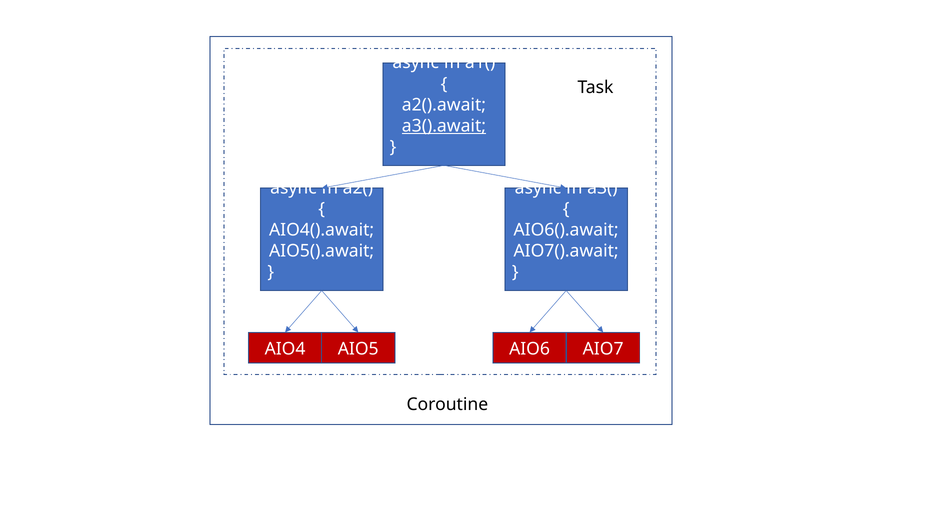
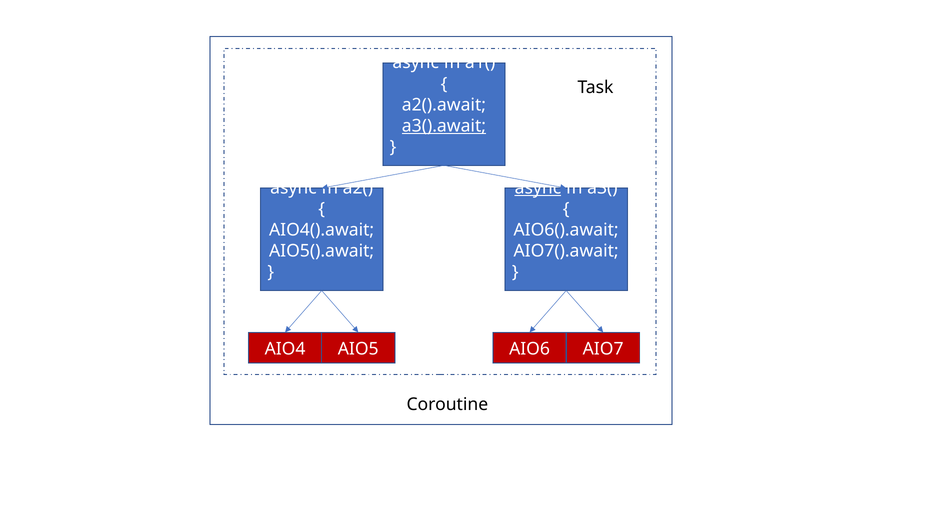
async at (538, 188) underline: none -> present
